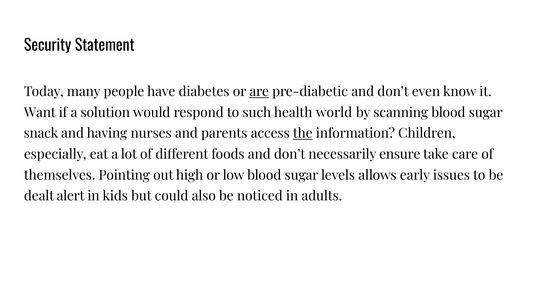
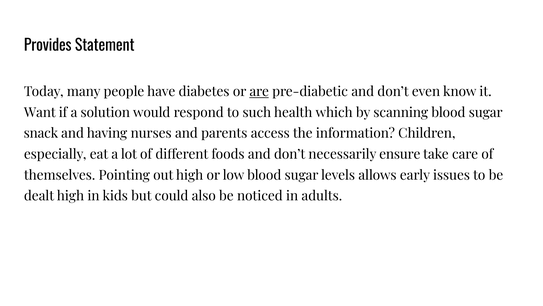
Security: Security -> Provides
world: world -> which
the underline: present -> none
dealt alert: alert -> high
